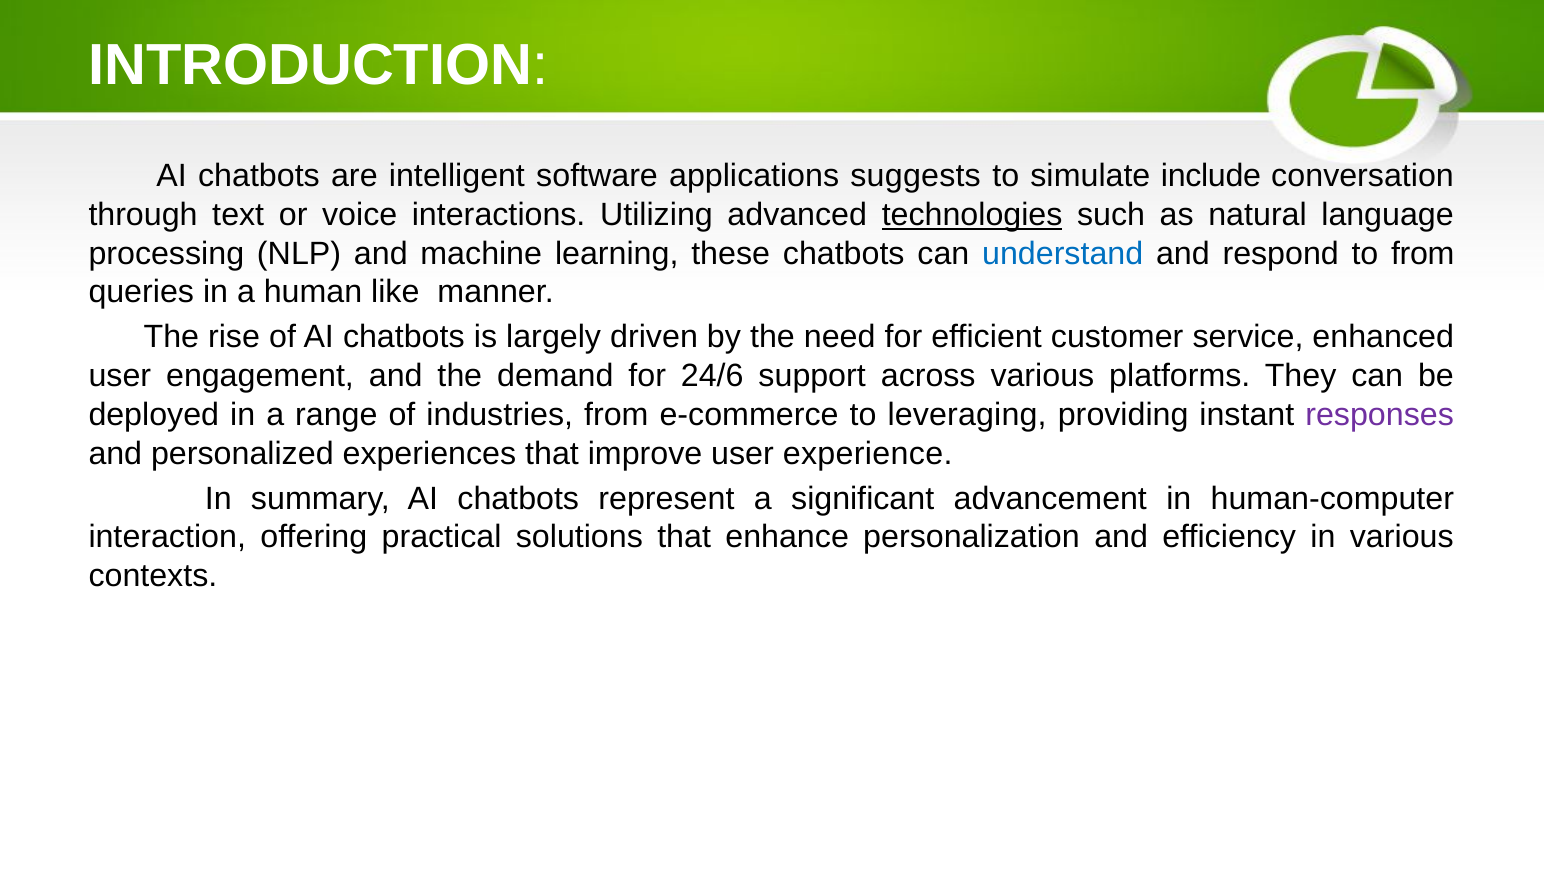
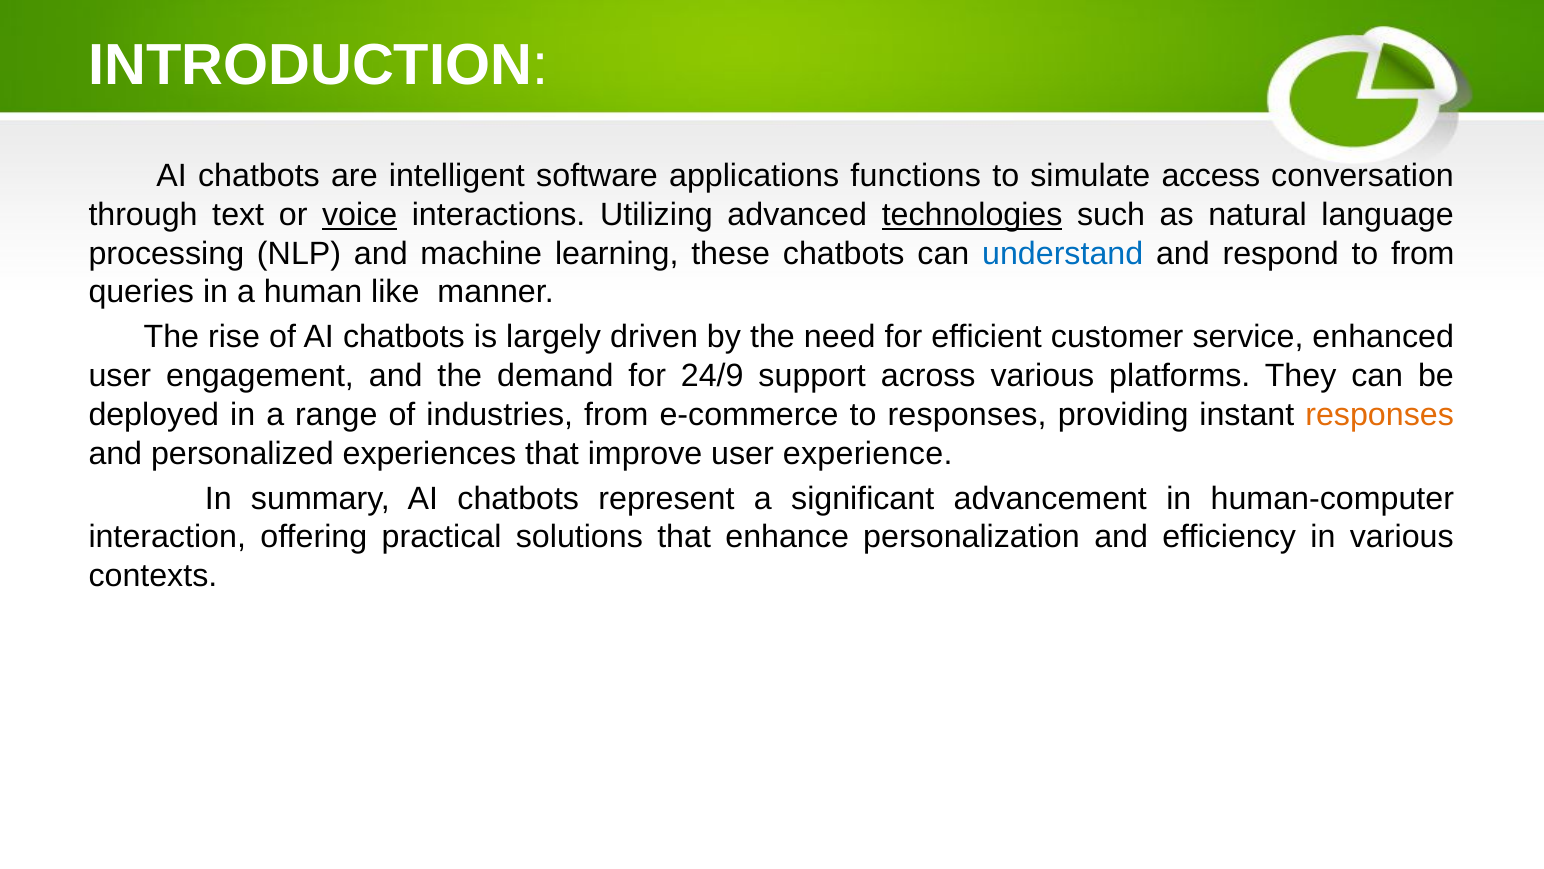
suggests: suggests -> functions
include: include -> access
voice underline: none -> present
24/6: 24/6 -> 24/9
to leveraging: leveraging -> responses
responses at (1380, 414) colour: purple -> orange
